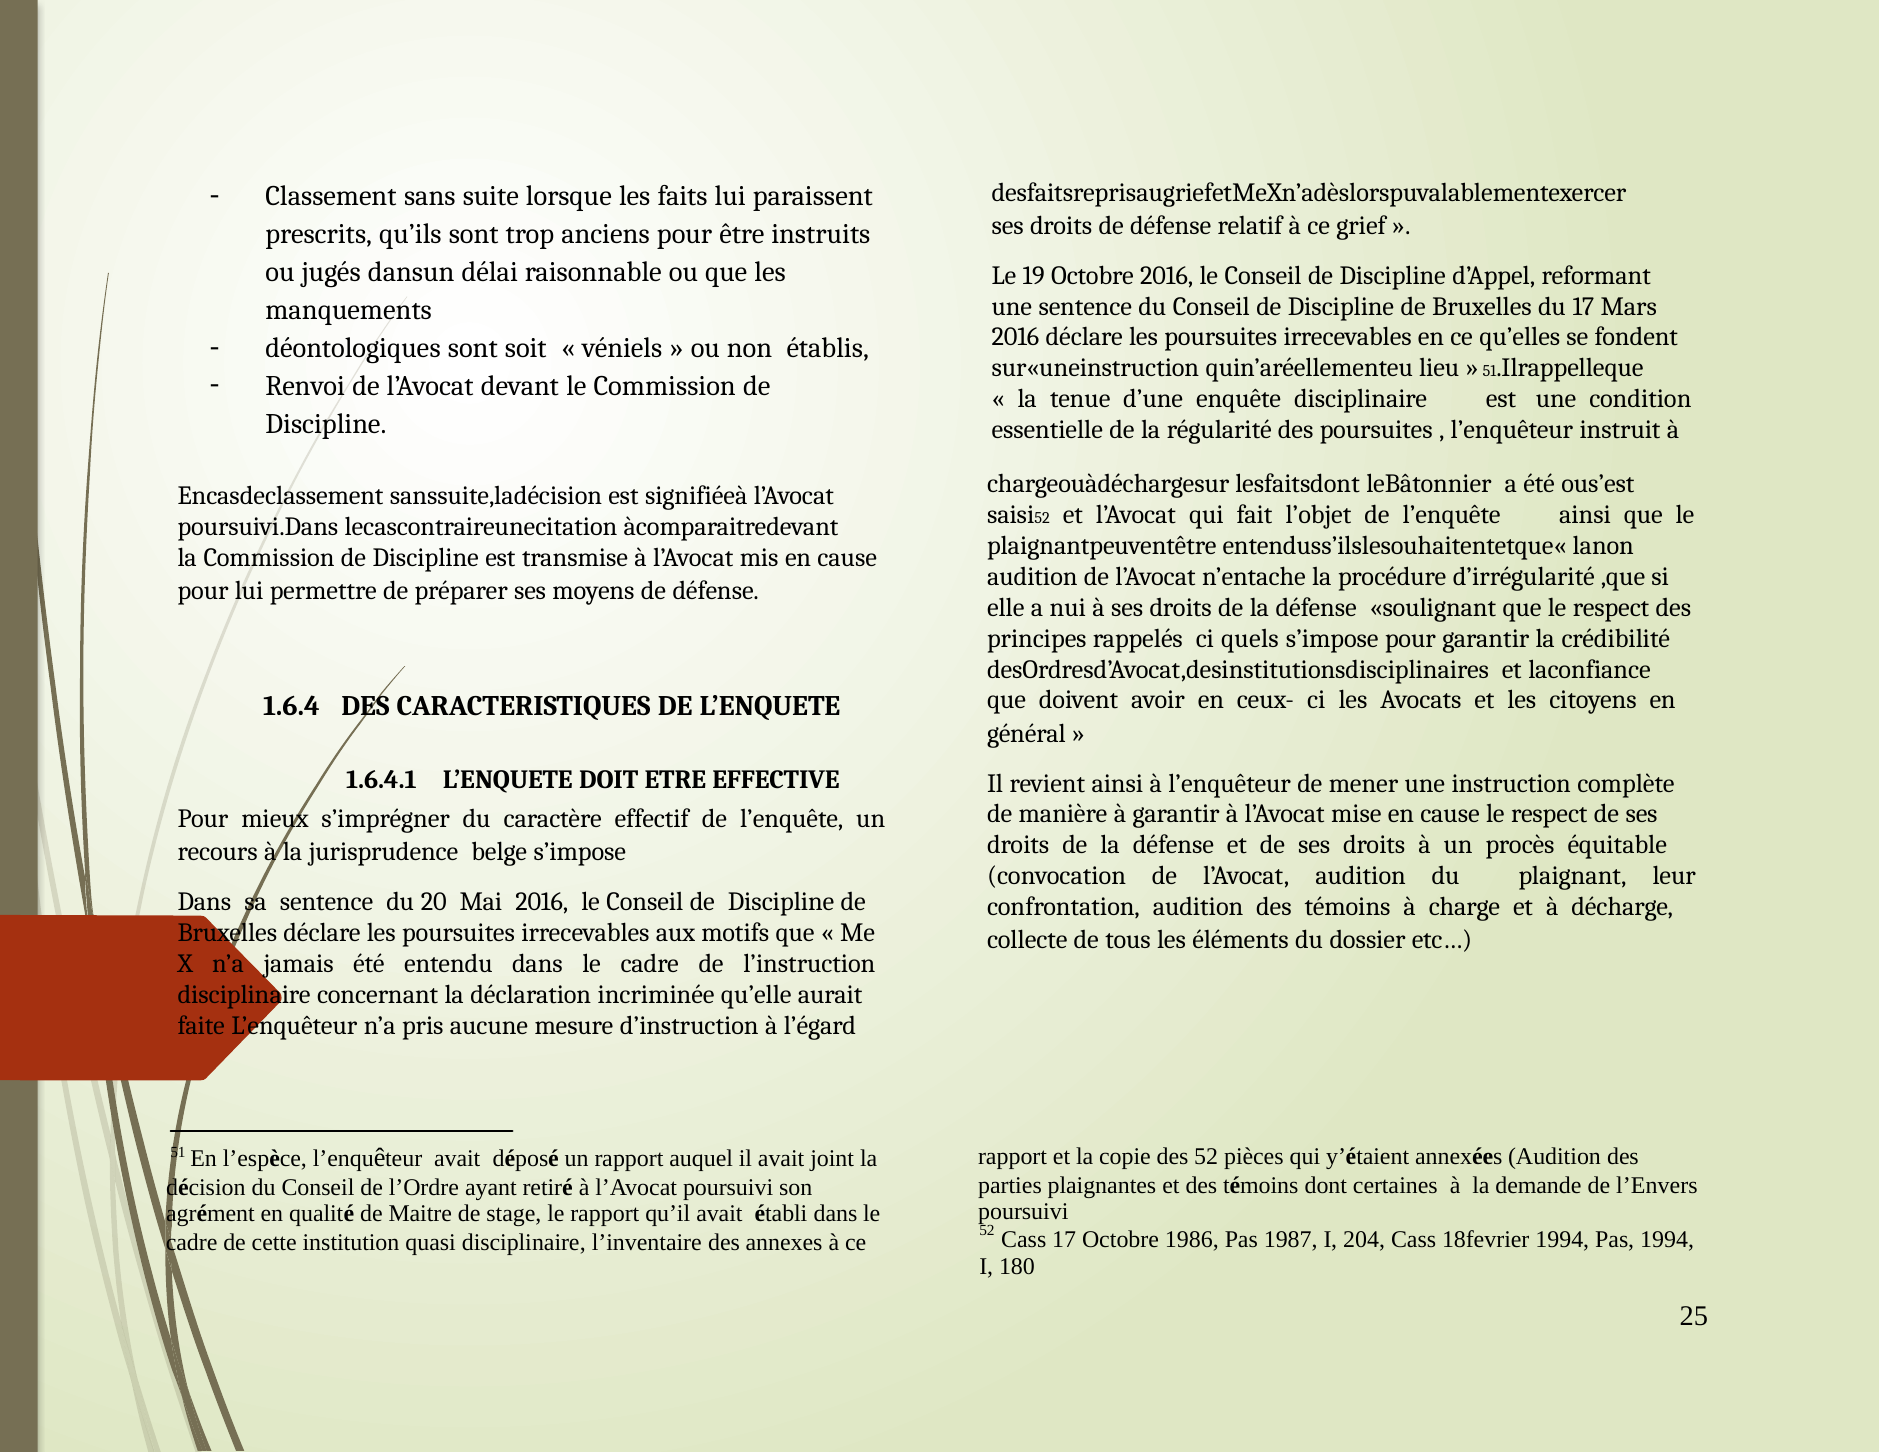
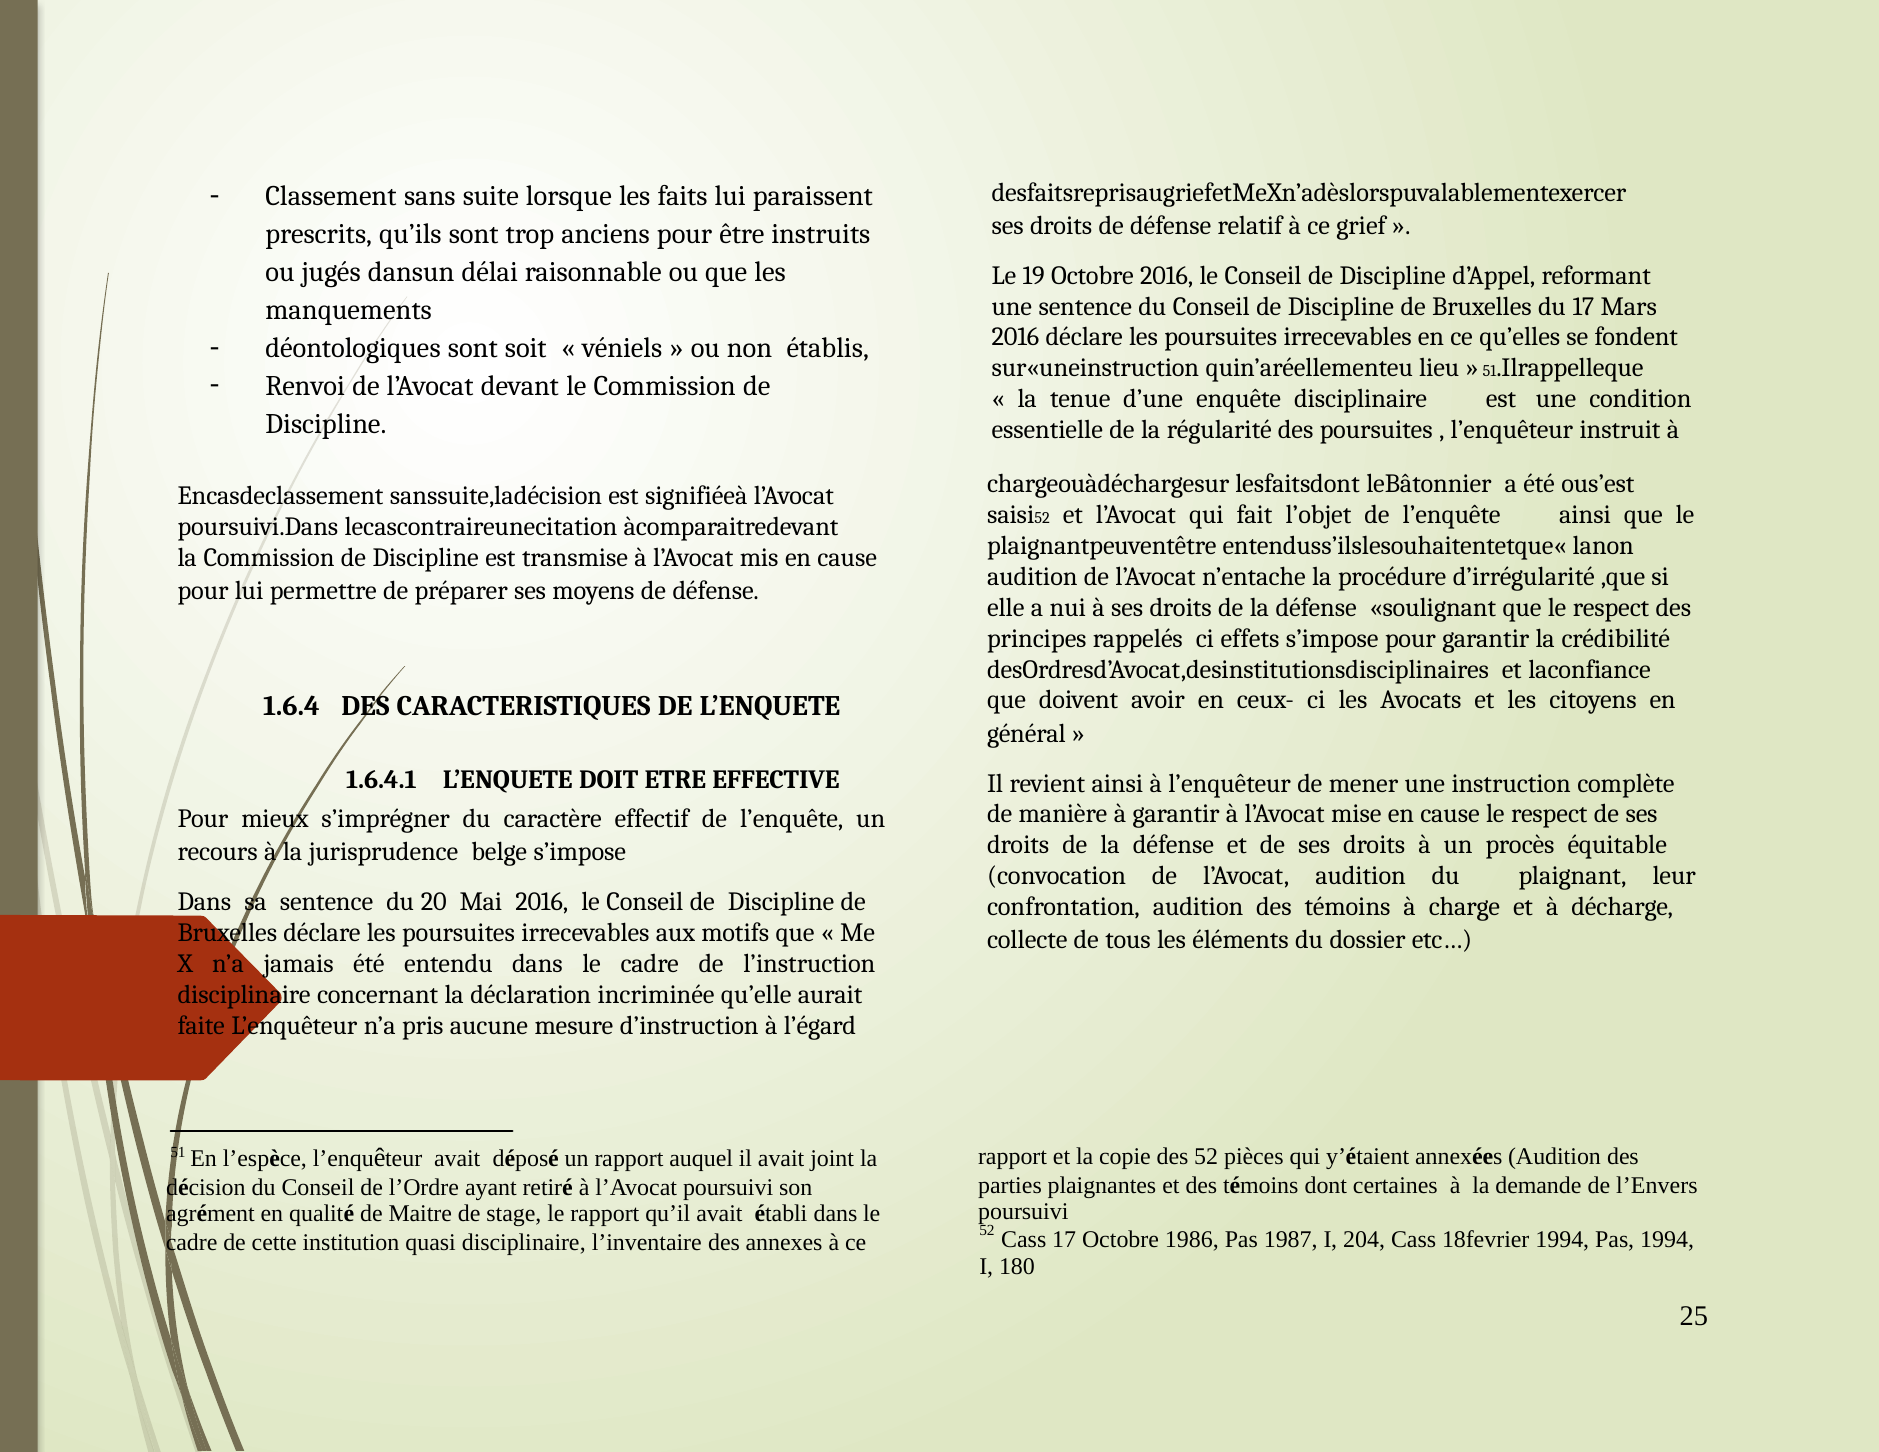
quels: quels -> effets
